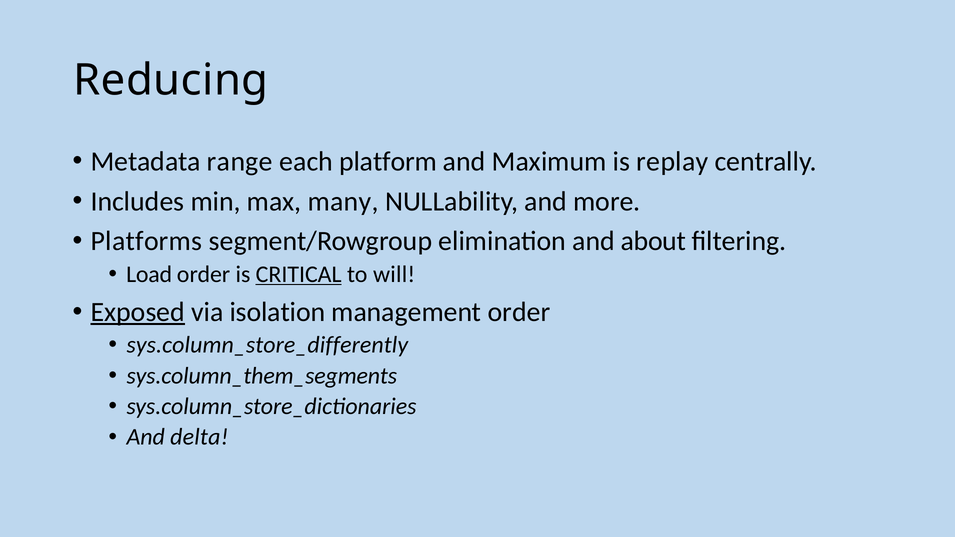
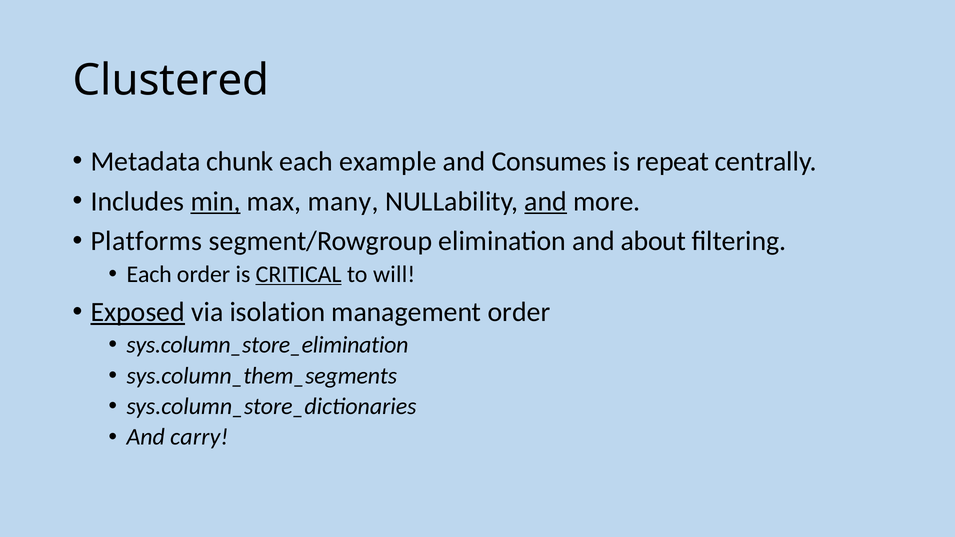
Reducing: Reducing -> Clustered
range: range -> chunk
platform: platform -> example
Maximum: Maximum -> Consumes
replay: replay -> repeat
min underline: none -> present
and at (546, 201) underline: none -> present
Load at (149, 274): Load -> Each
sys.column_store_differently: sys.column_store_differently -> sys.column_store_elimination
delta: delta -> carry
